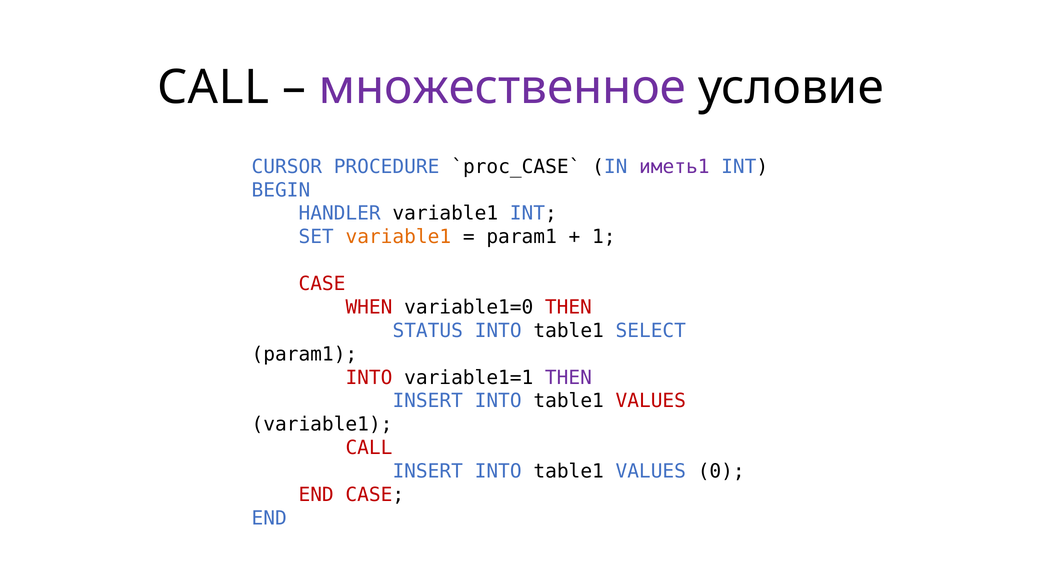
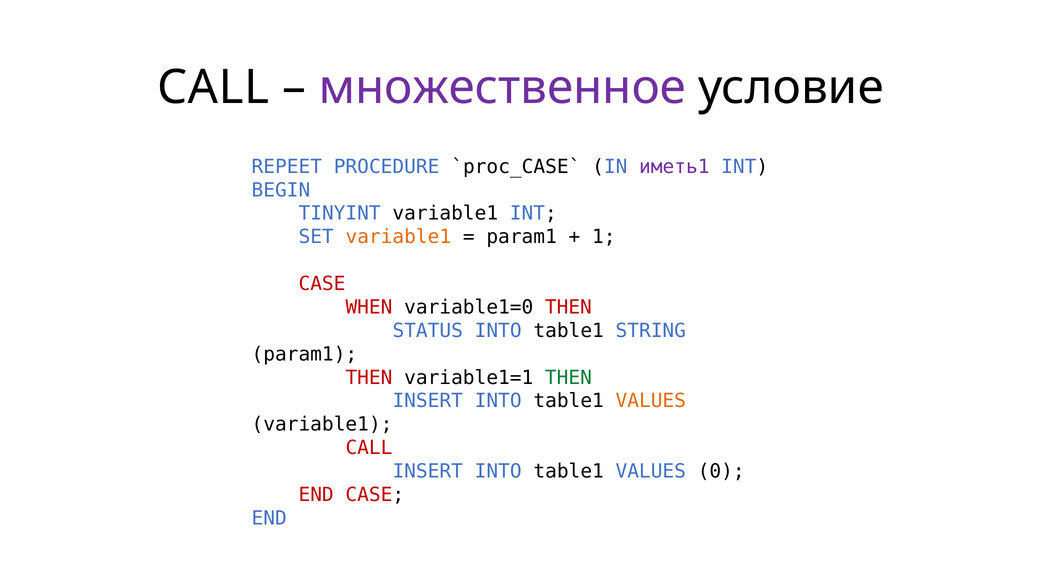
CURSOR: CURSOR -> REPEET
HANDLER: HANDLER -> TINYINT
SELECT: SELECT -> STRING
INTO at (369, 377): INTO -> THEN
THEN at (568, 377) colour: purple -> green
VALUES at (651, 401) colour: red -> orange
